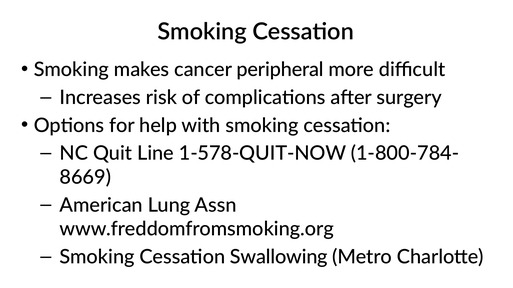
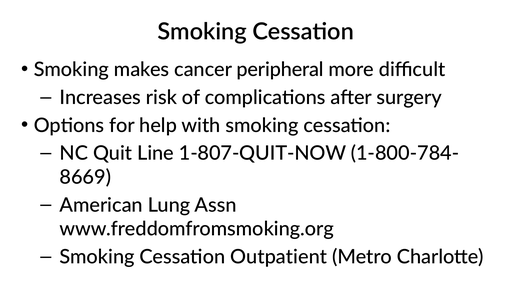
1-578-QUIT-NOW: 1-578-QUIT-NOW -> 1-807-QUIT-NOW
Swallowing: Swallowing -> Outpatient
